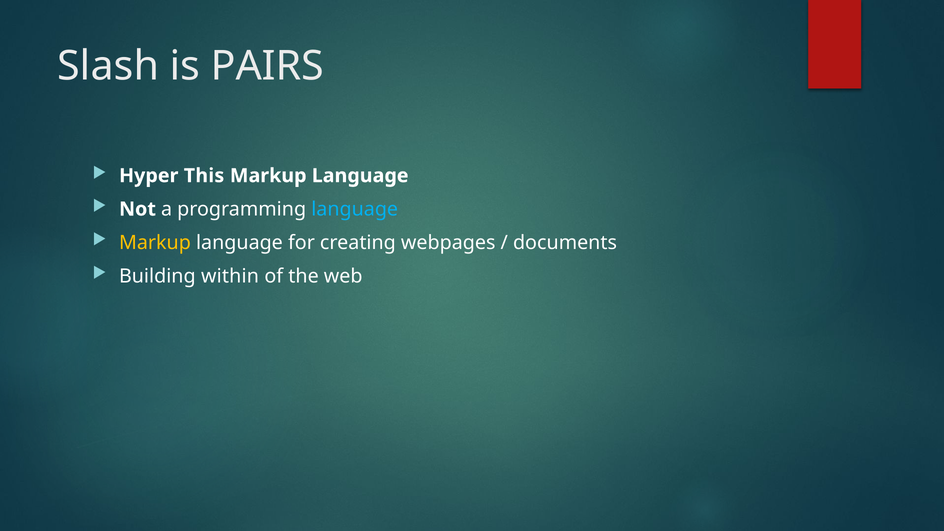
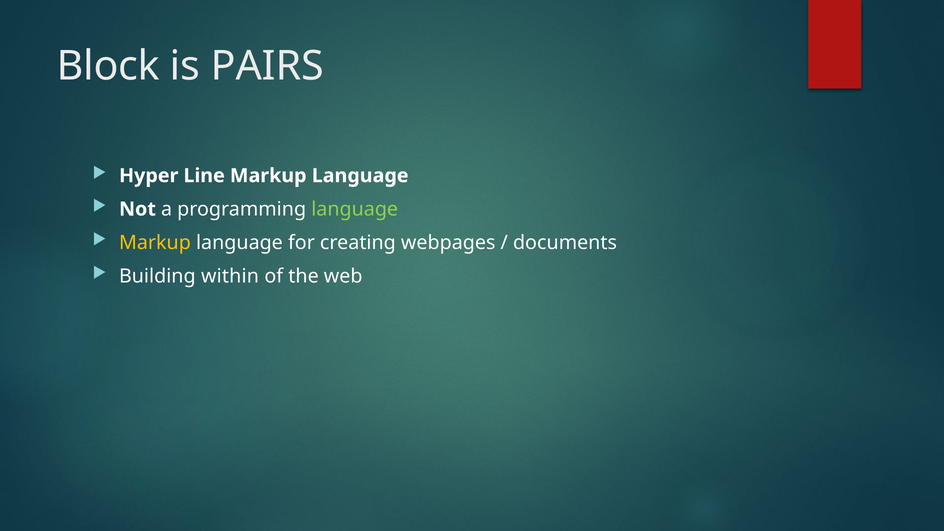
Slash: Slash -> Block
This: This -> Line
language at (355, 209) colour: light blue -> light green
